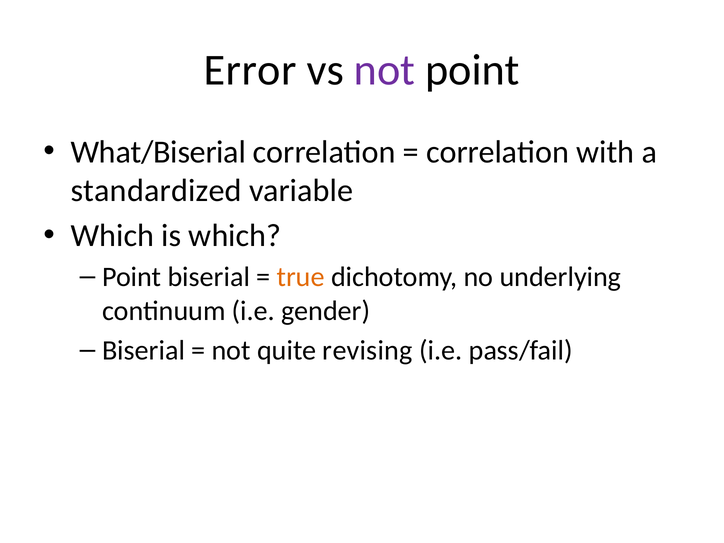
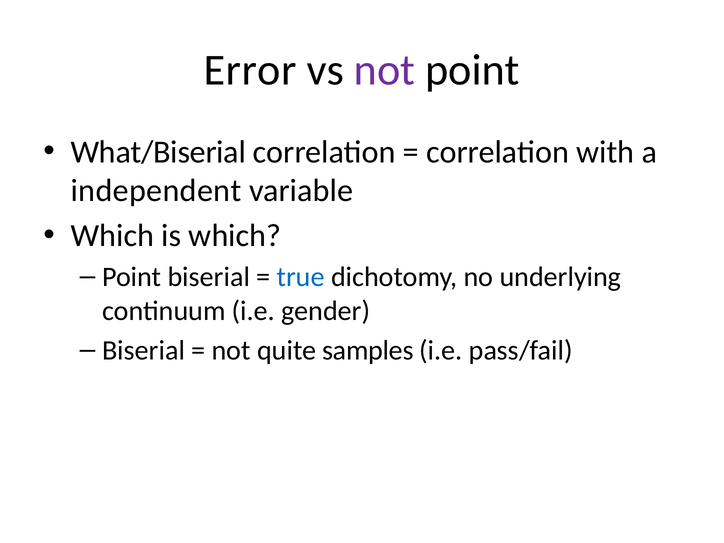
standardized: standardized -> independent
true colour: orange -> blue
revising: revising -> samples
